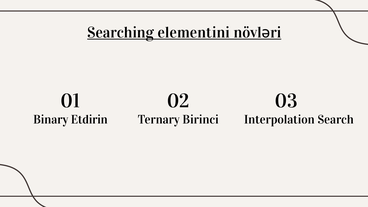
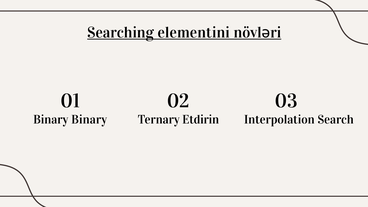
Binary Etdirin: Etdirin -> Binary
Birinci: Birinci -> Etdirin
